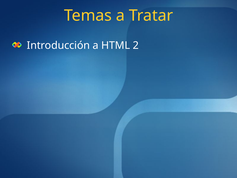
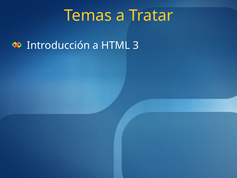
2: 2 -> 3
